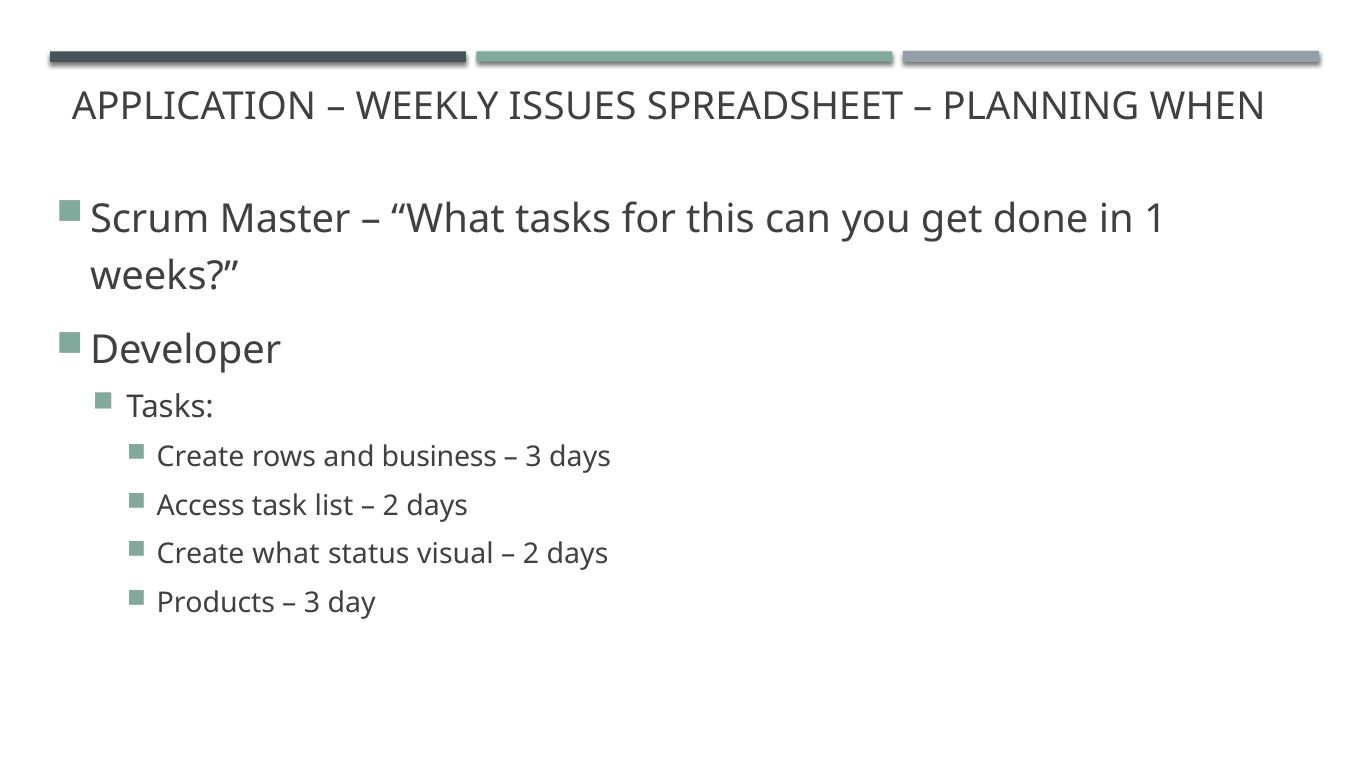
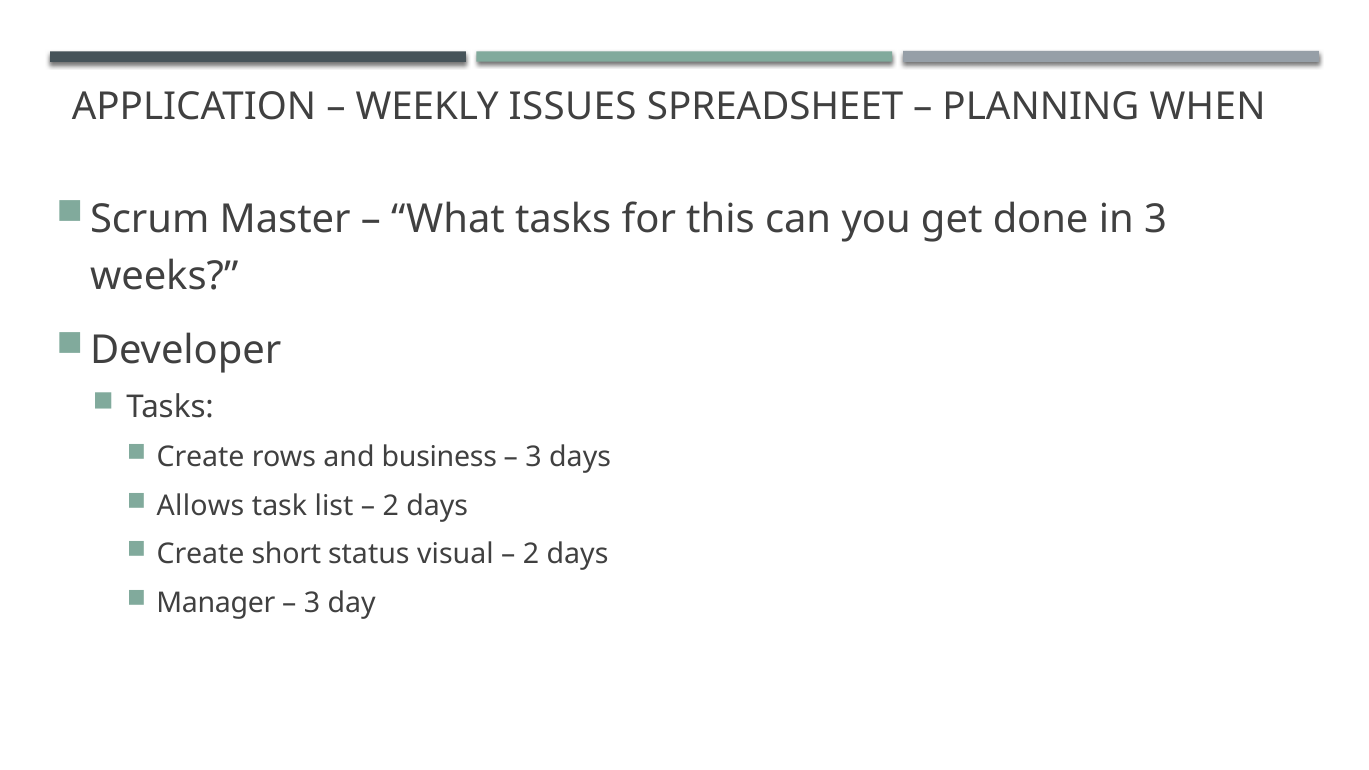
in 1: 1 -> 3
Access: Access -> Allows
Create what: what -> short
Products: Products -> Manager
